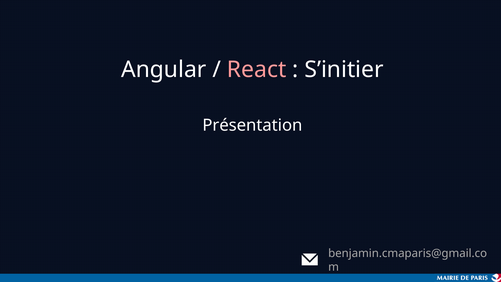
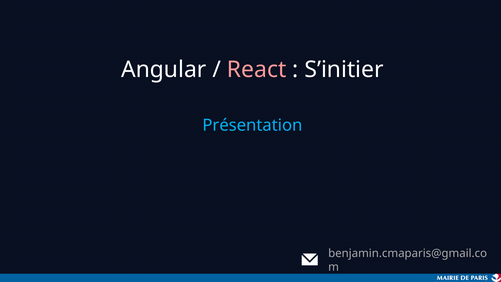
Présentation colour: white -> light blue
